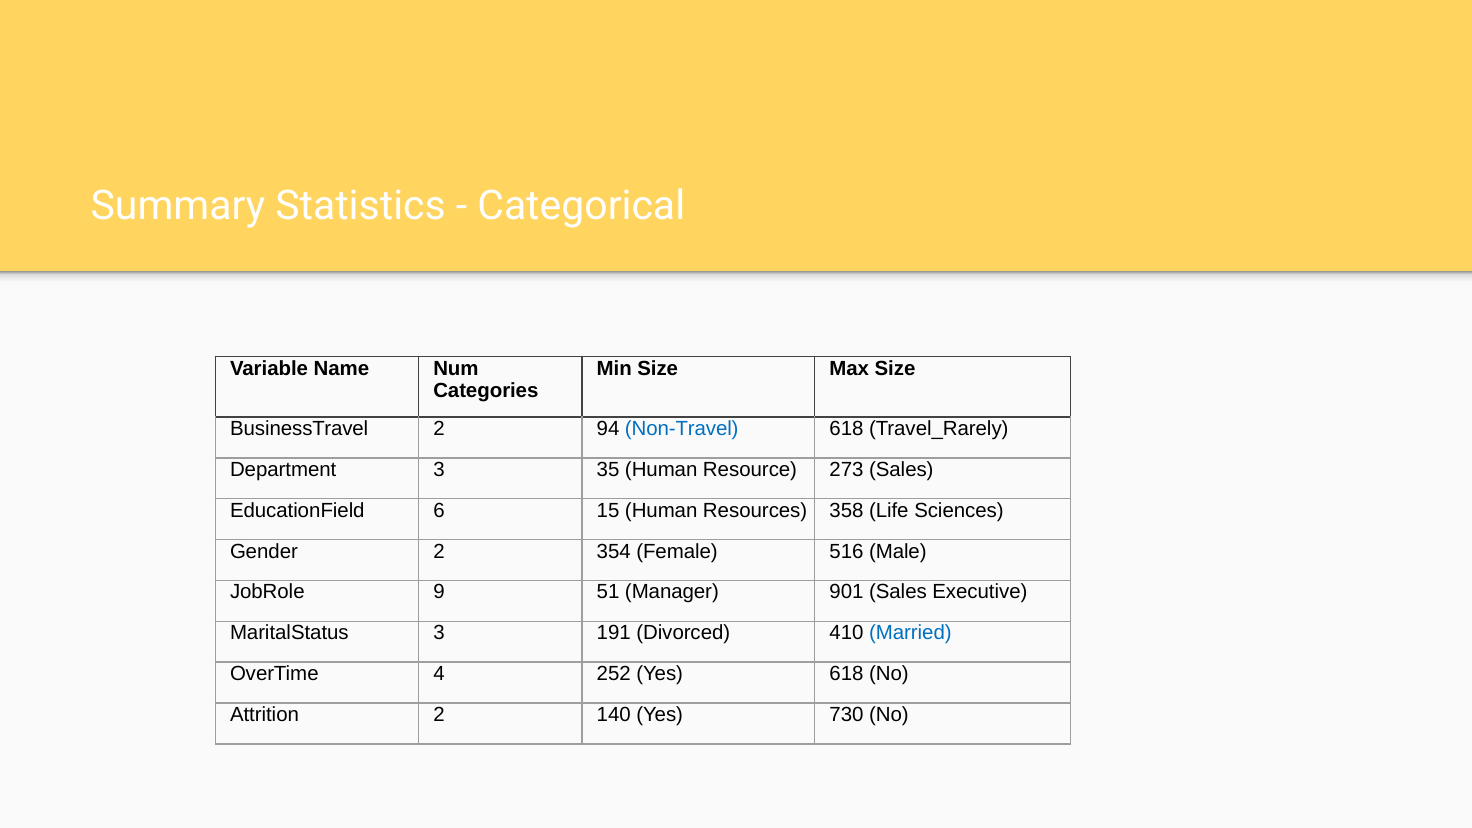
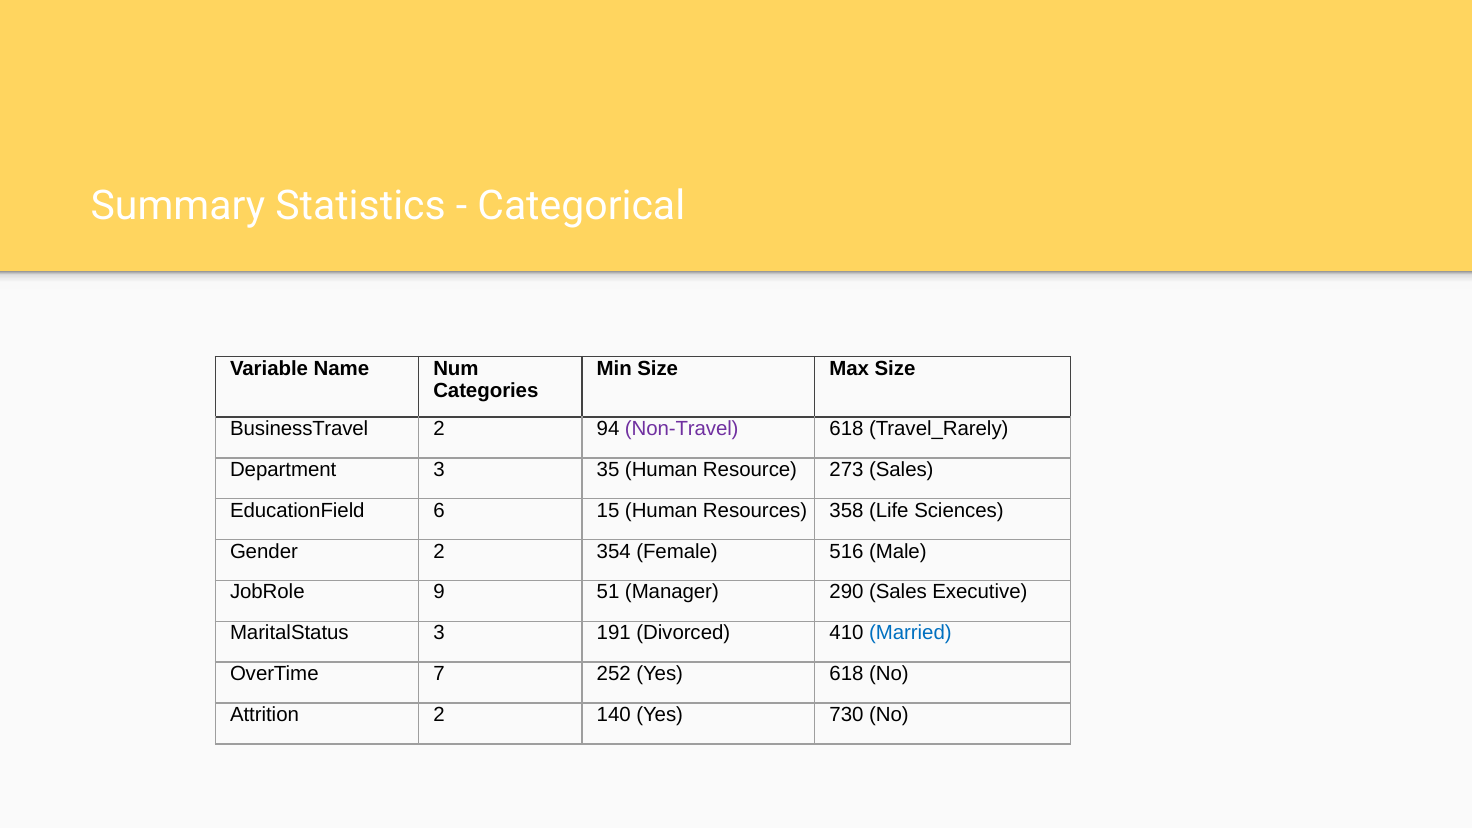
Non-Travel colour: blue -> purple
901: 901 -> 290
4: 4 -> 7
